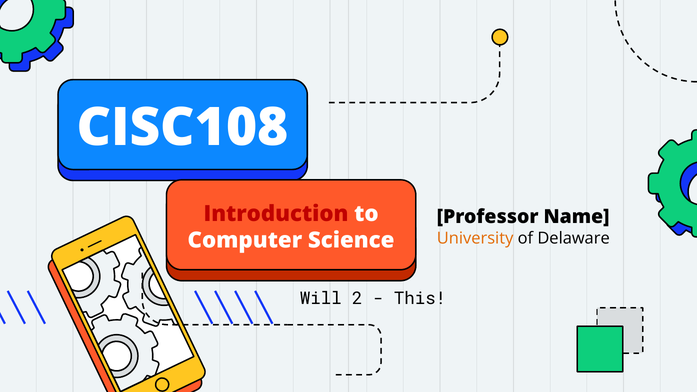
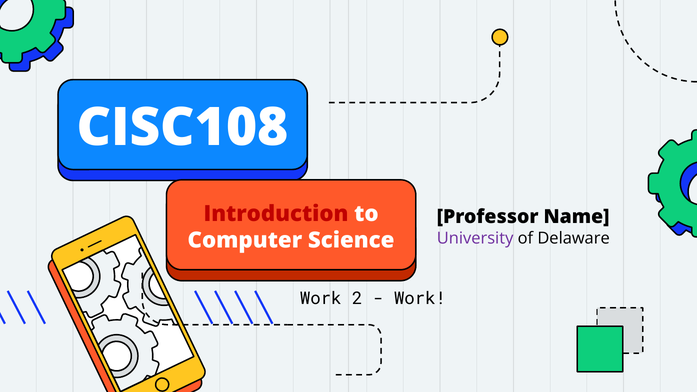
University colour: orange -> purple
Will at (321, 299): Will -> Work
This at (420, 299): This -> Work
